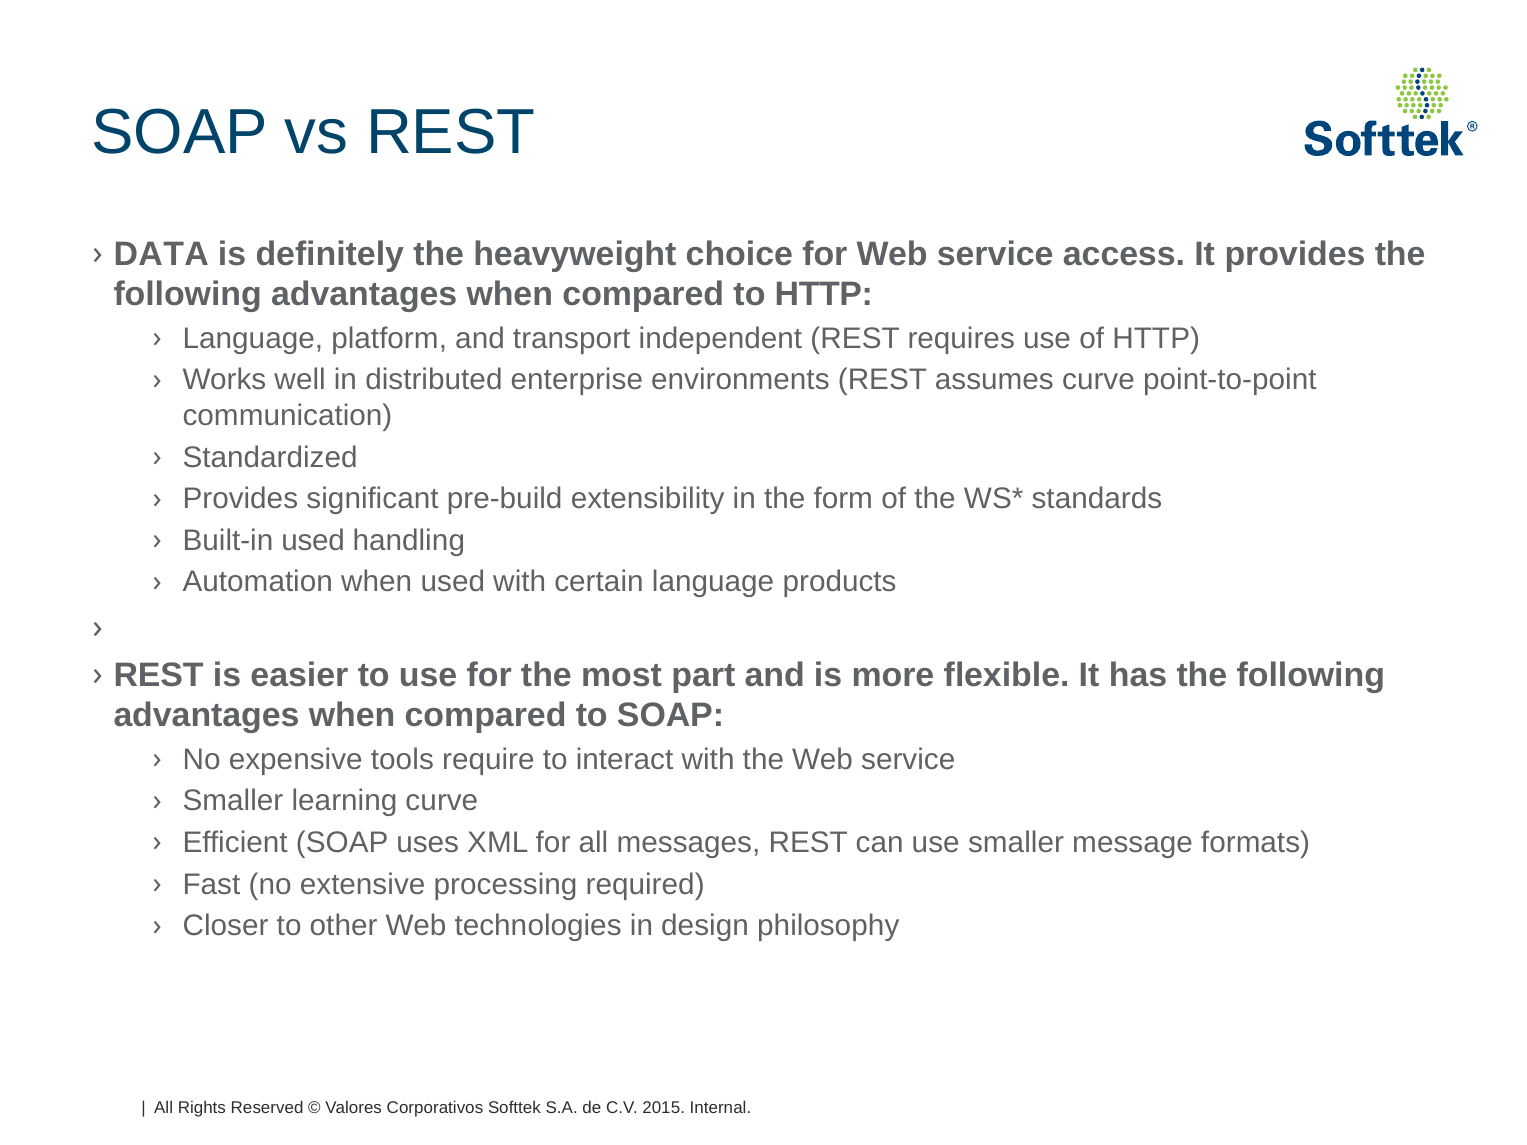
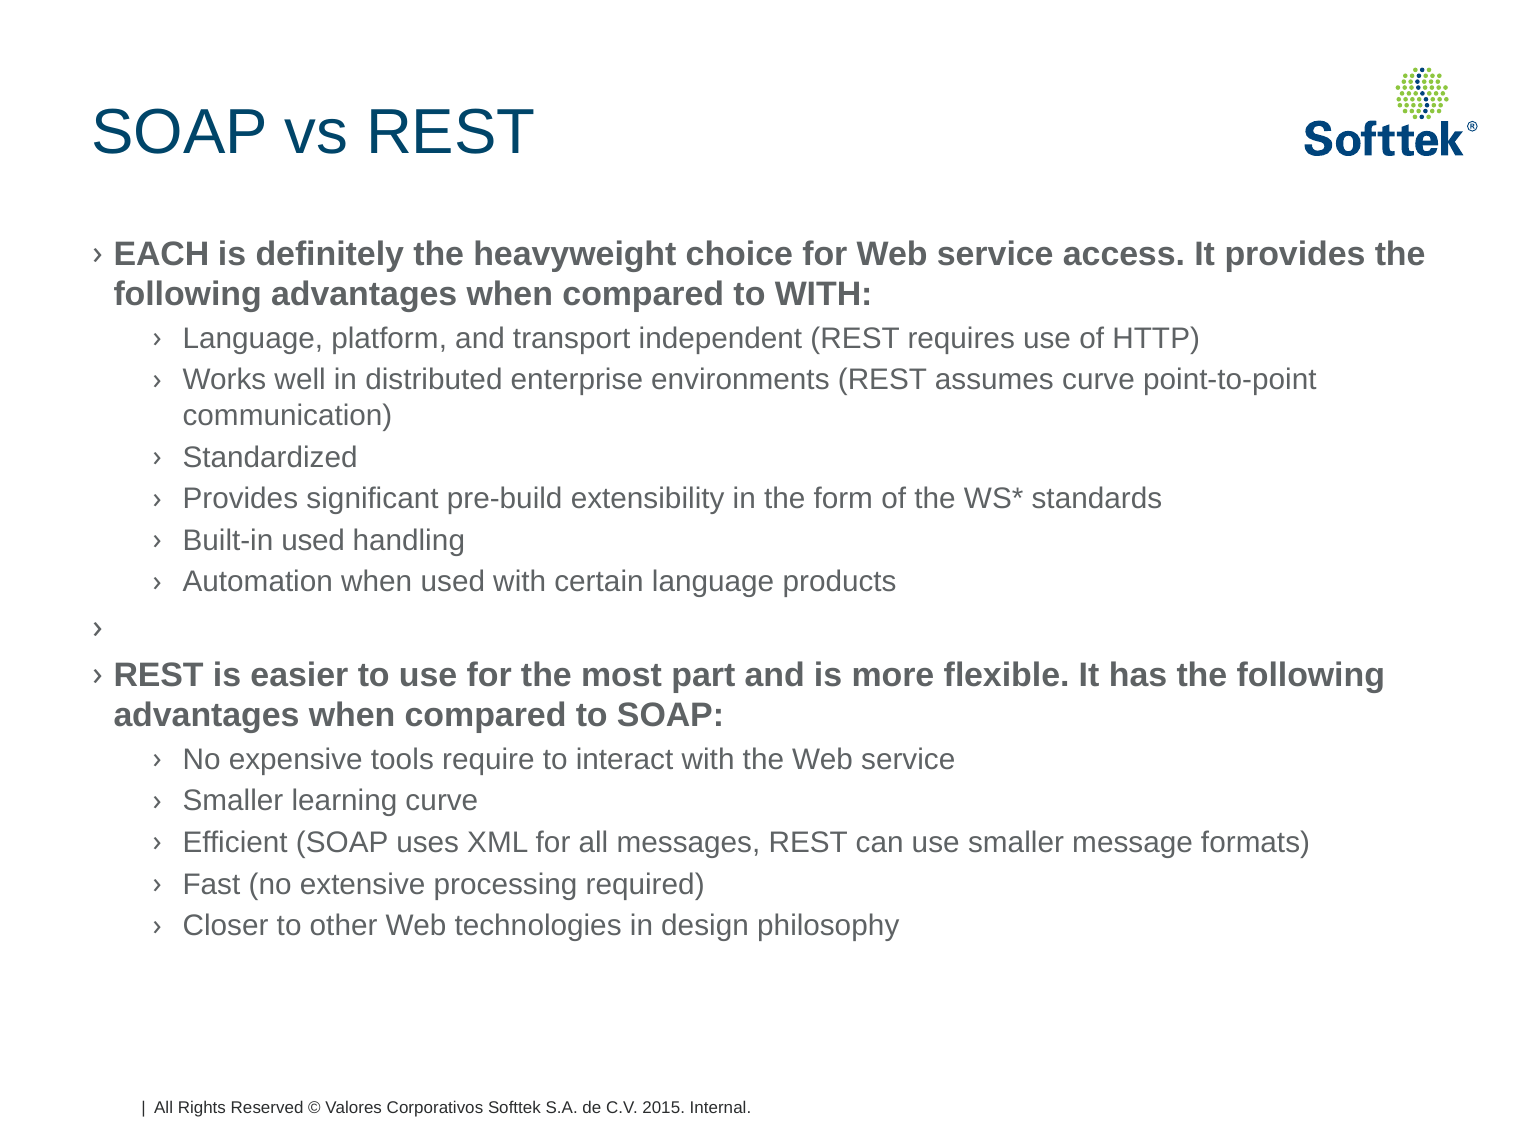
DATA: DATA -> EACH
to HTTP: HTTP -> WITH
